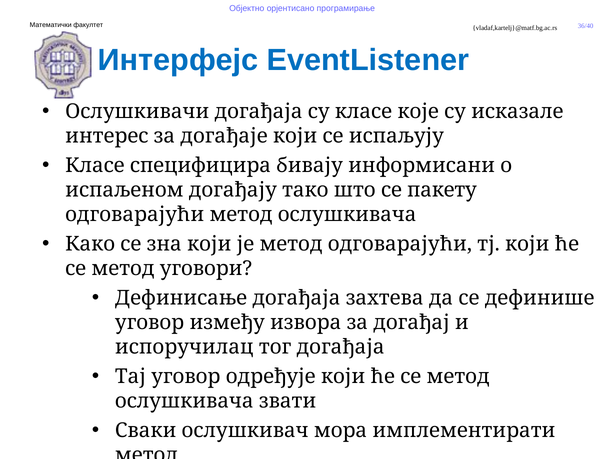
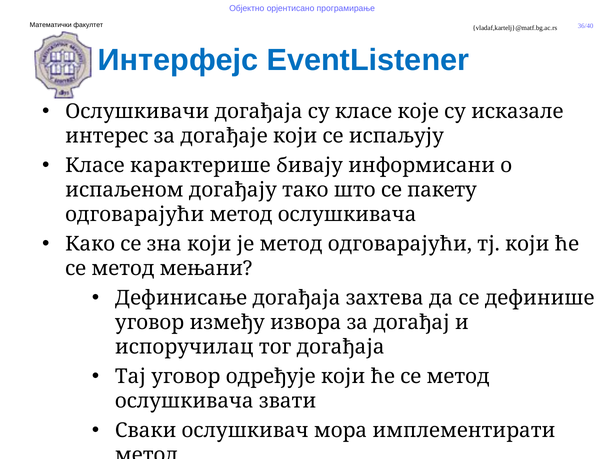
специфицира: специфицира -> карактерише
уговори: уговори -> мењани
